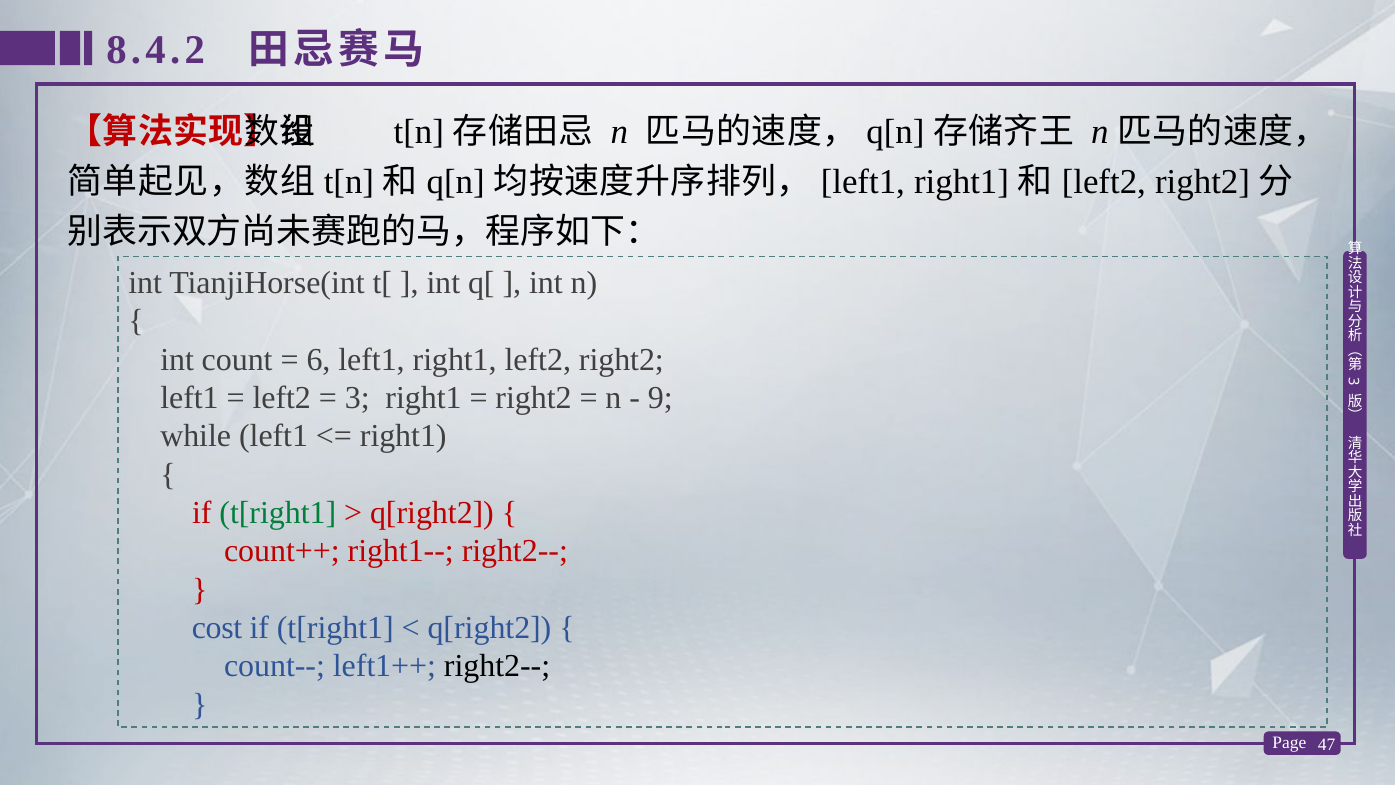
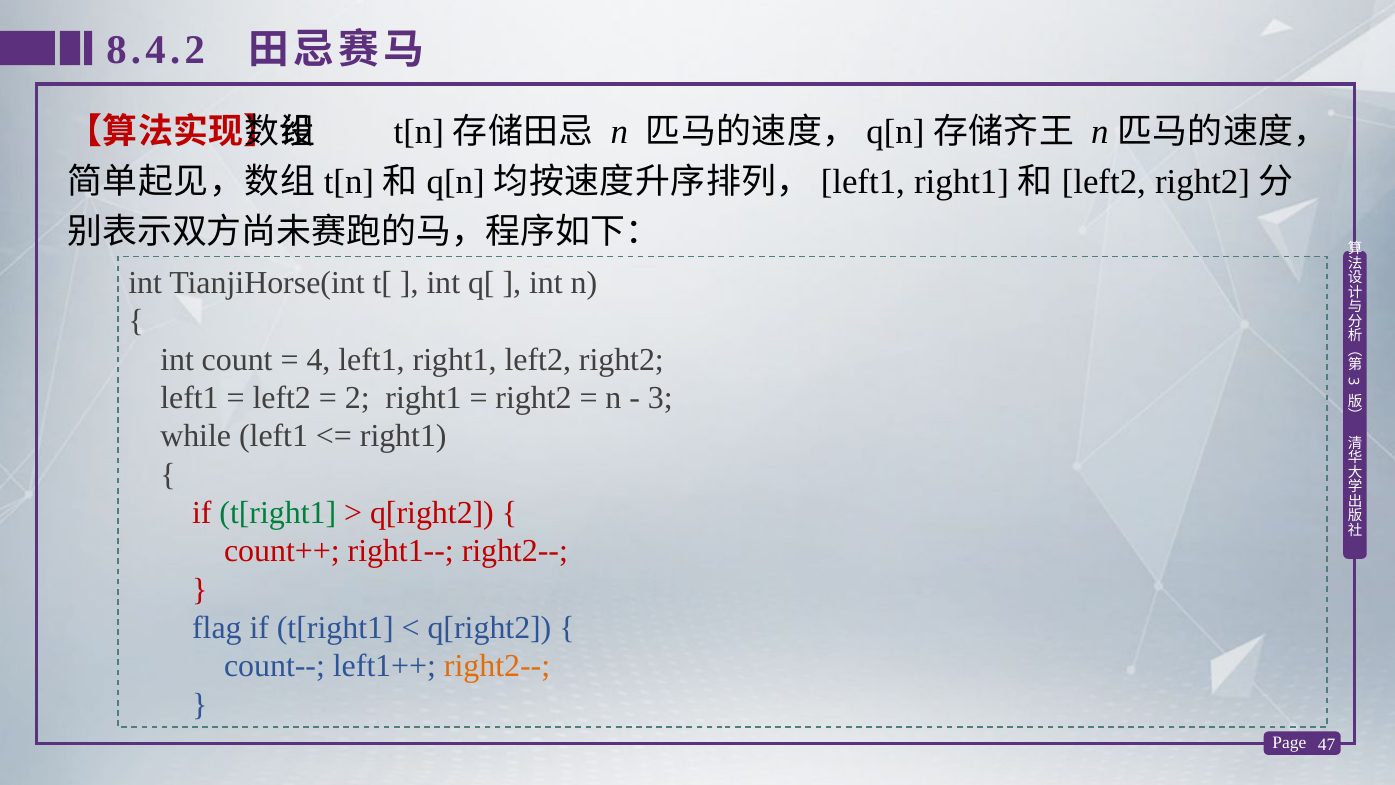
6: 6 -> 4
3 at (357, 398): 3 -> 2
9 at (660, 398): 9 -> 3
cost: cost -> flag
right2-- at (497, 666) colour: black -> orange
